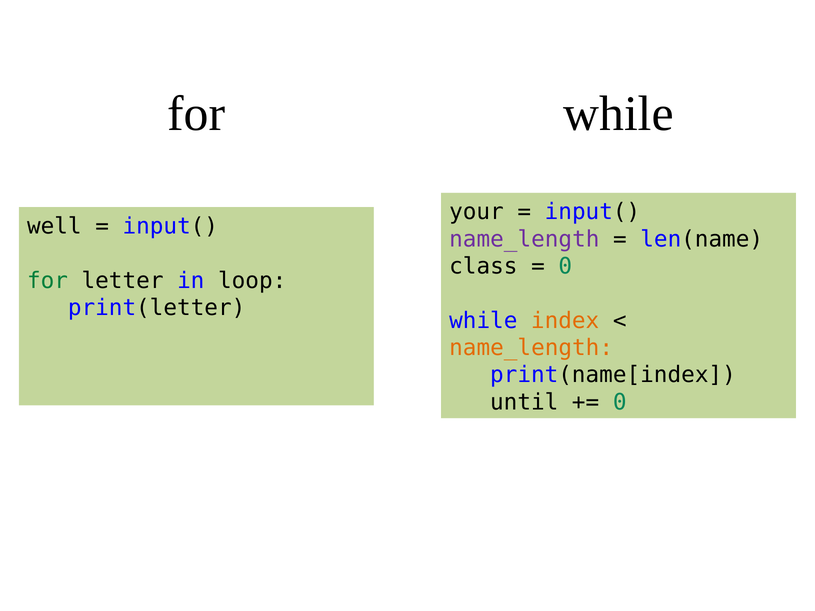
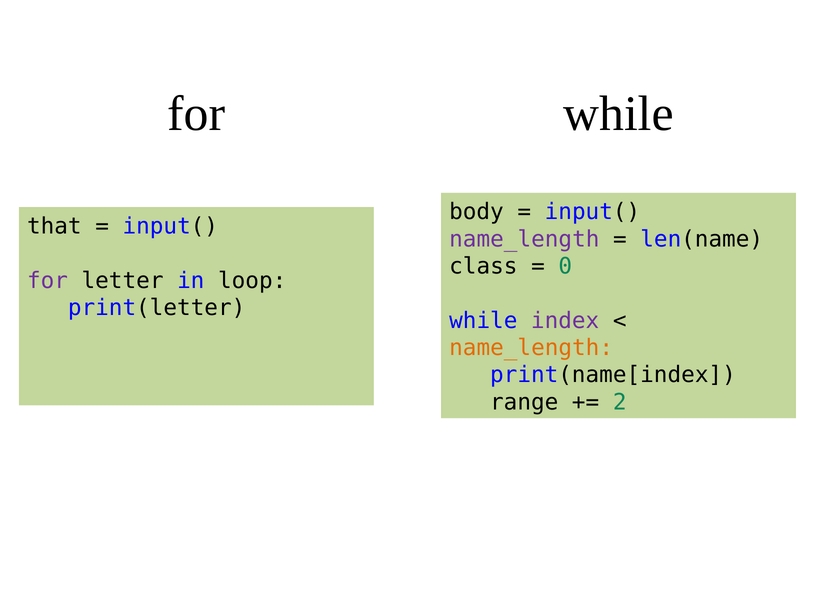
your: your -> body
well: well -> that
for at (48, 281) colour: green -> purple
index colour: orange -> purple
until: until -> range
0 at (620, 402): 0 -> 2
